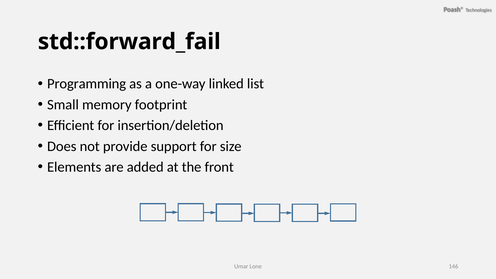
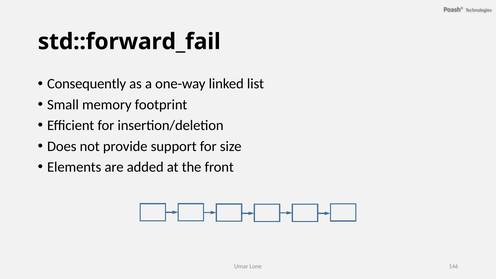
Programming: Programming -> Consequently
